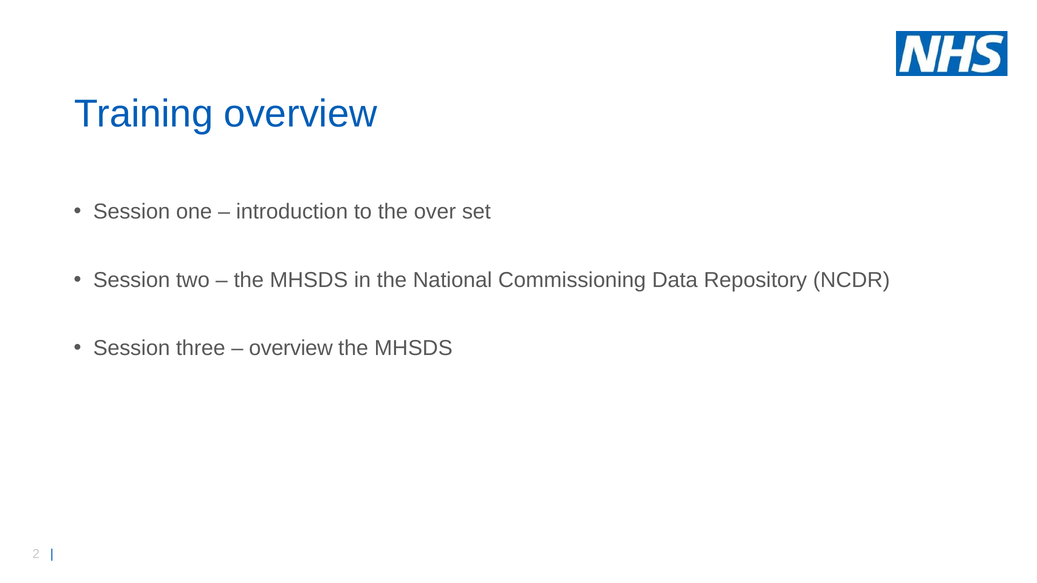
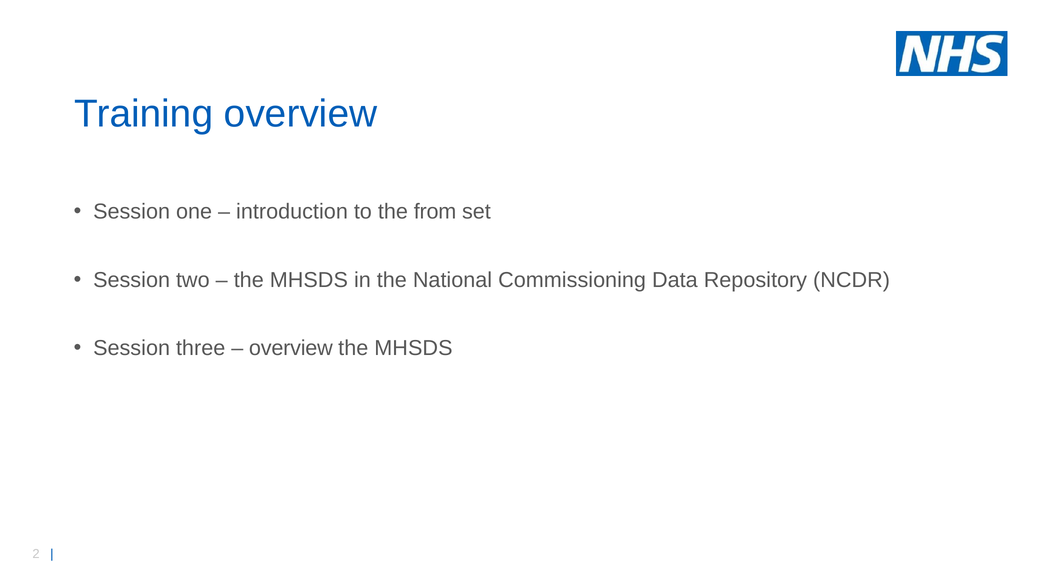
over: over -> from
